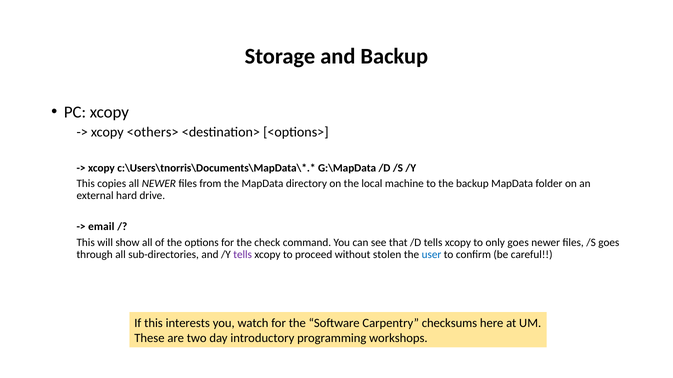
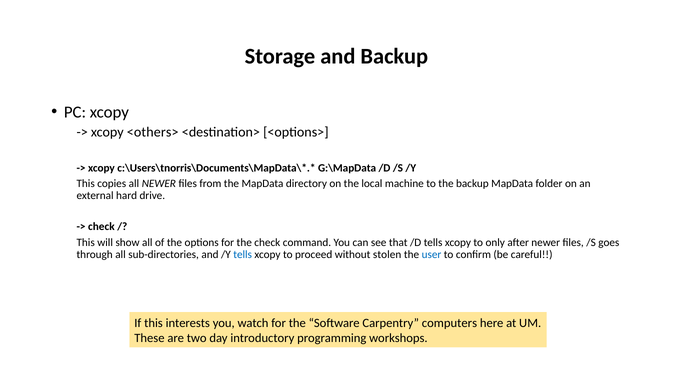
email at (101, 227): email -> check
only goes: goes -> after
tells at (243, 255) colour: purple -> blue
checksums: checksums -> computers
